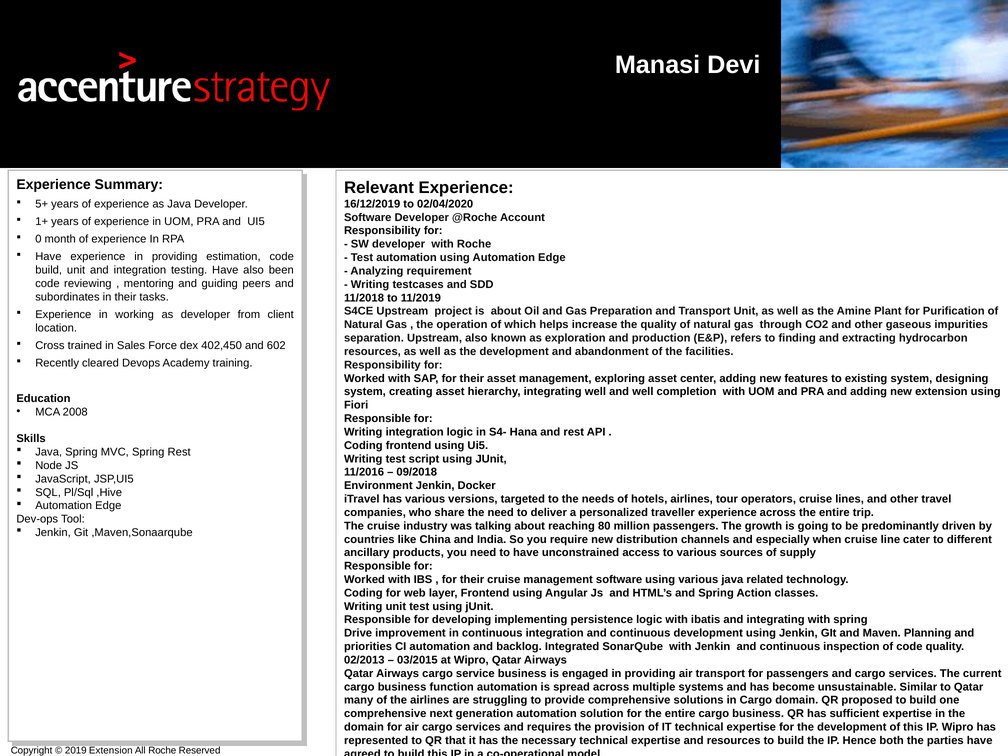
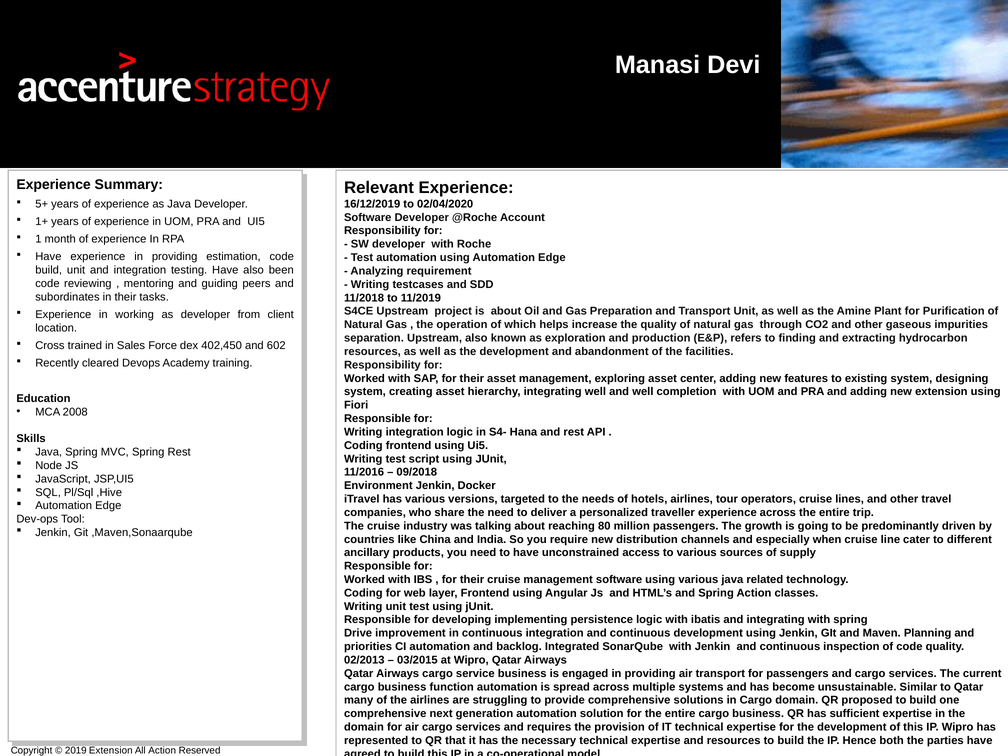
0: 0 -> 1
All Roche: Roche -> Action
